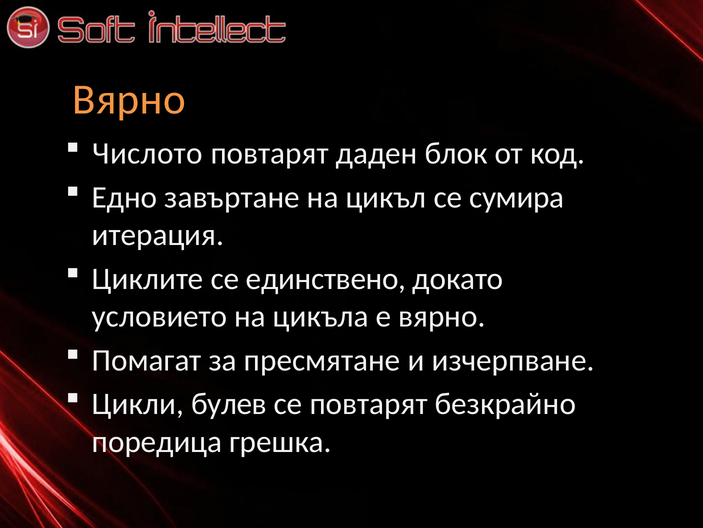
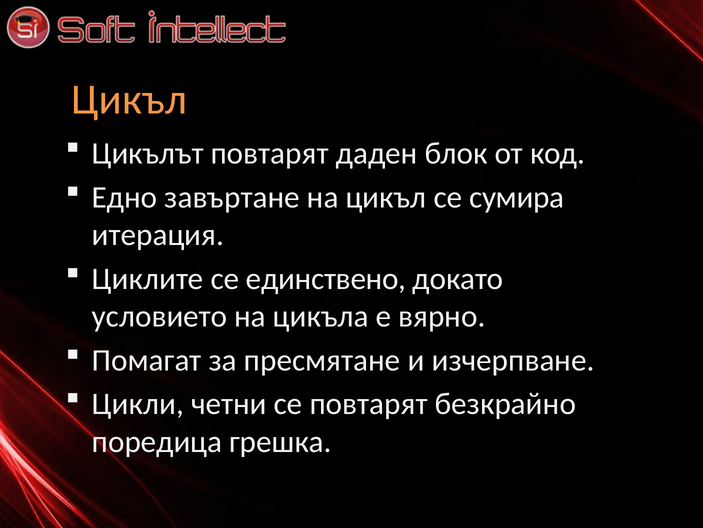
Вярно at (129, 100): Вярно -> Цикъл
Числото: Числото -> Цикълът
булев: булев -> четни
